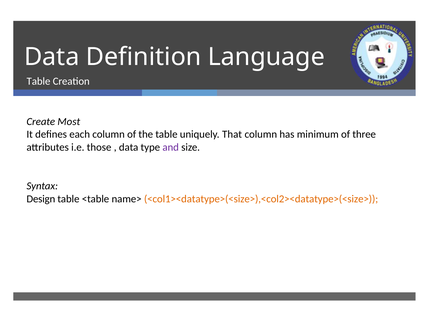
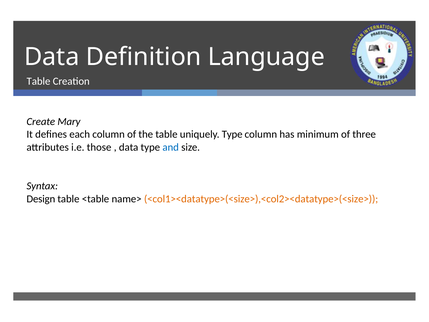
Most: Most -> Mary
uniquely That: That -> Type
and colour: purple -> blue
